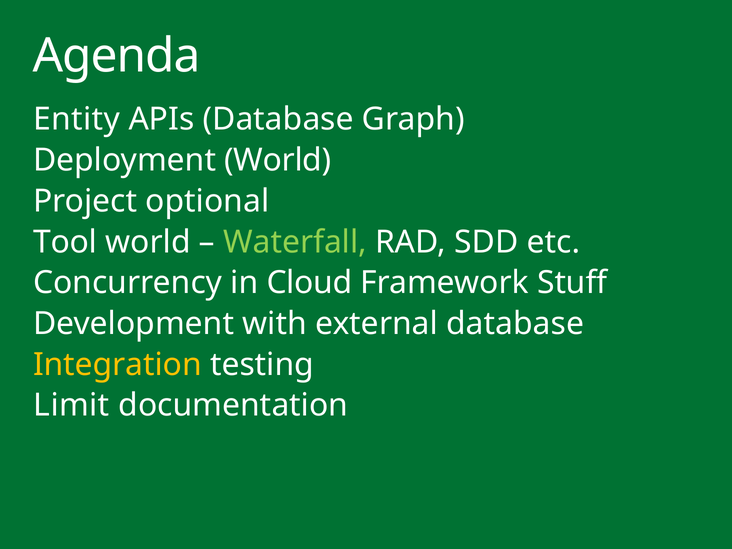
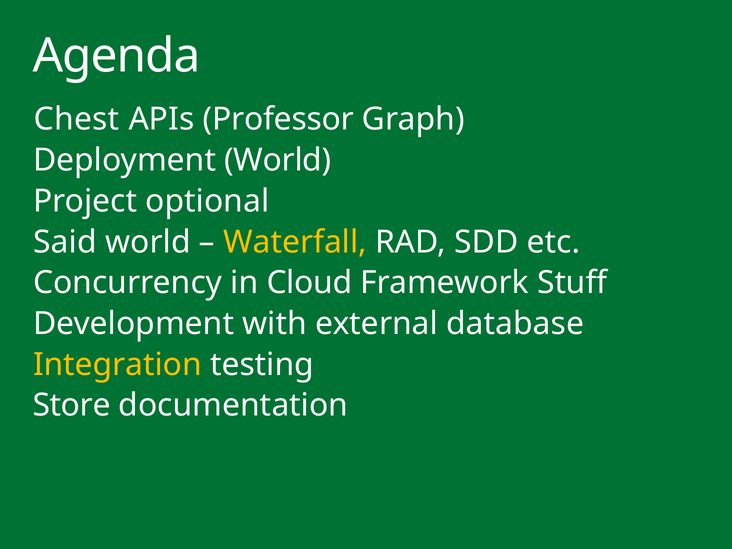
Entity: Entity -> Chest
APIs Database: Database -> Professor
Tool: Tool -> Said
Waterfall colour: light green -> yellow
Limit: Limit -> Store
